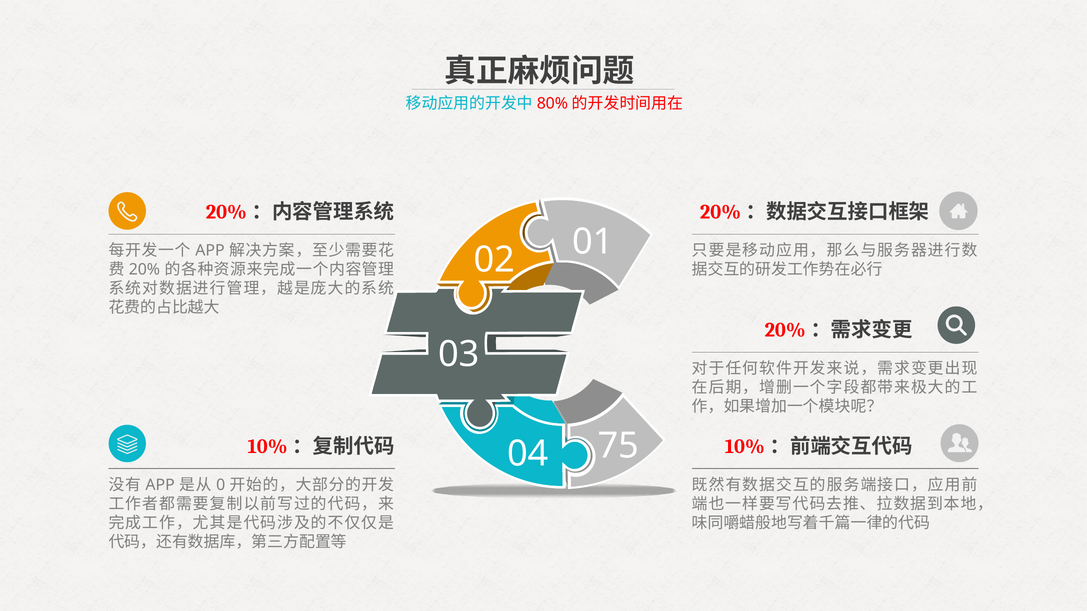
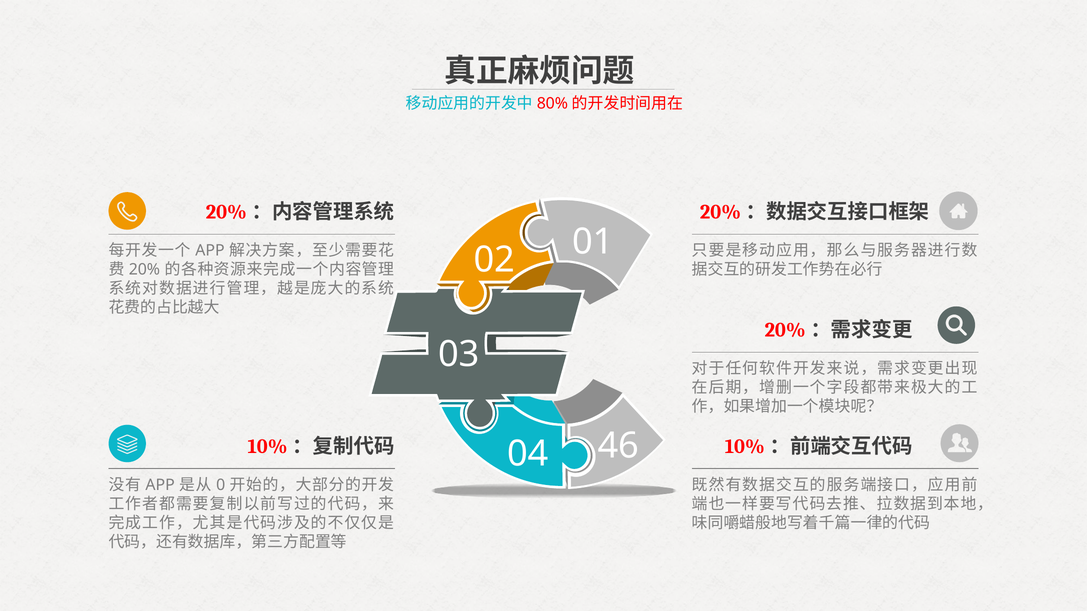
75: 75 -> 46
